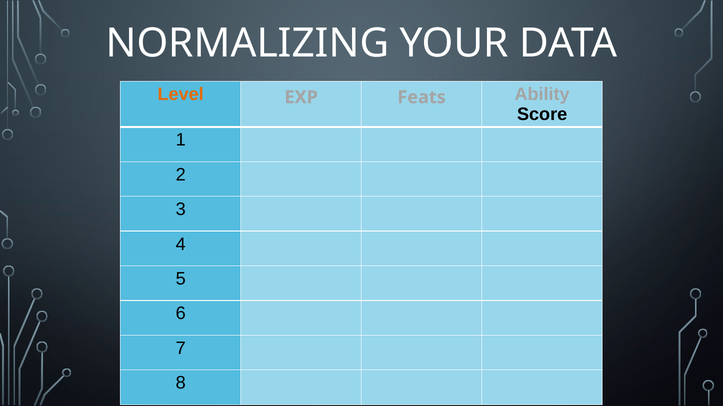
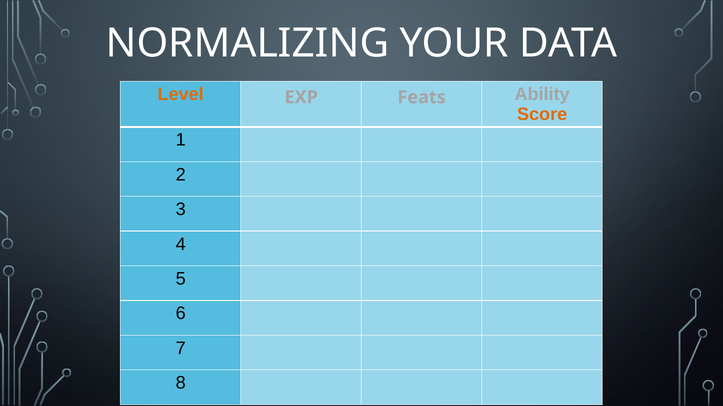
Score colour: black -> orange
